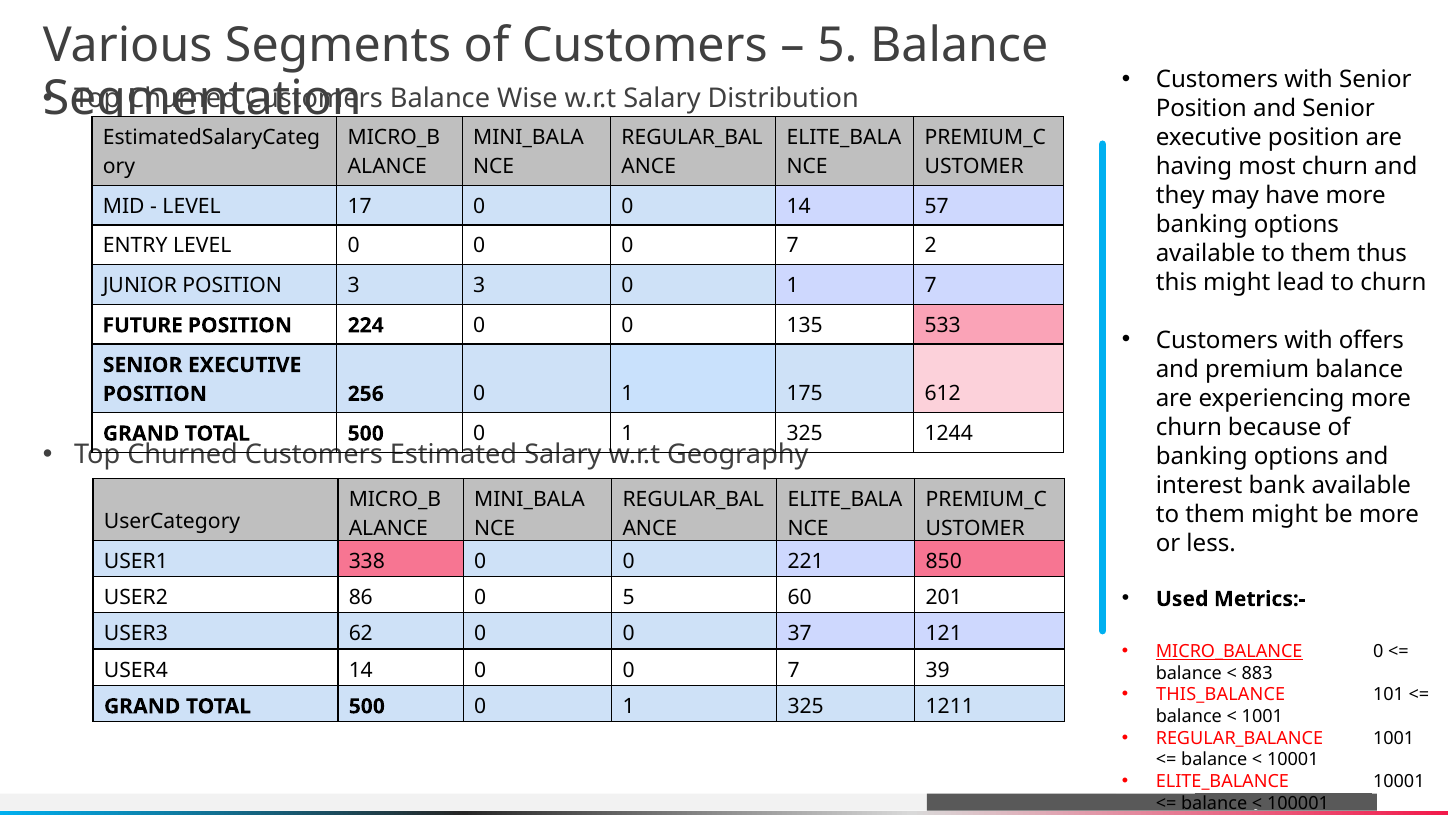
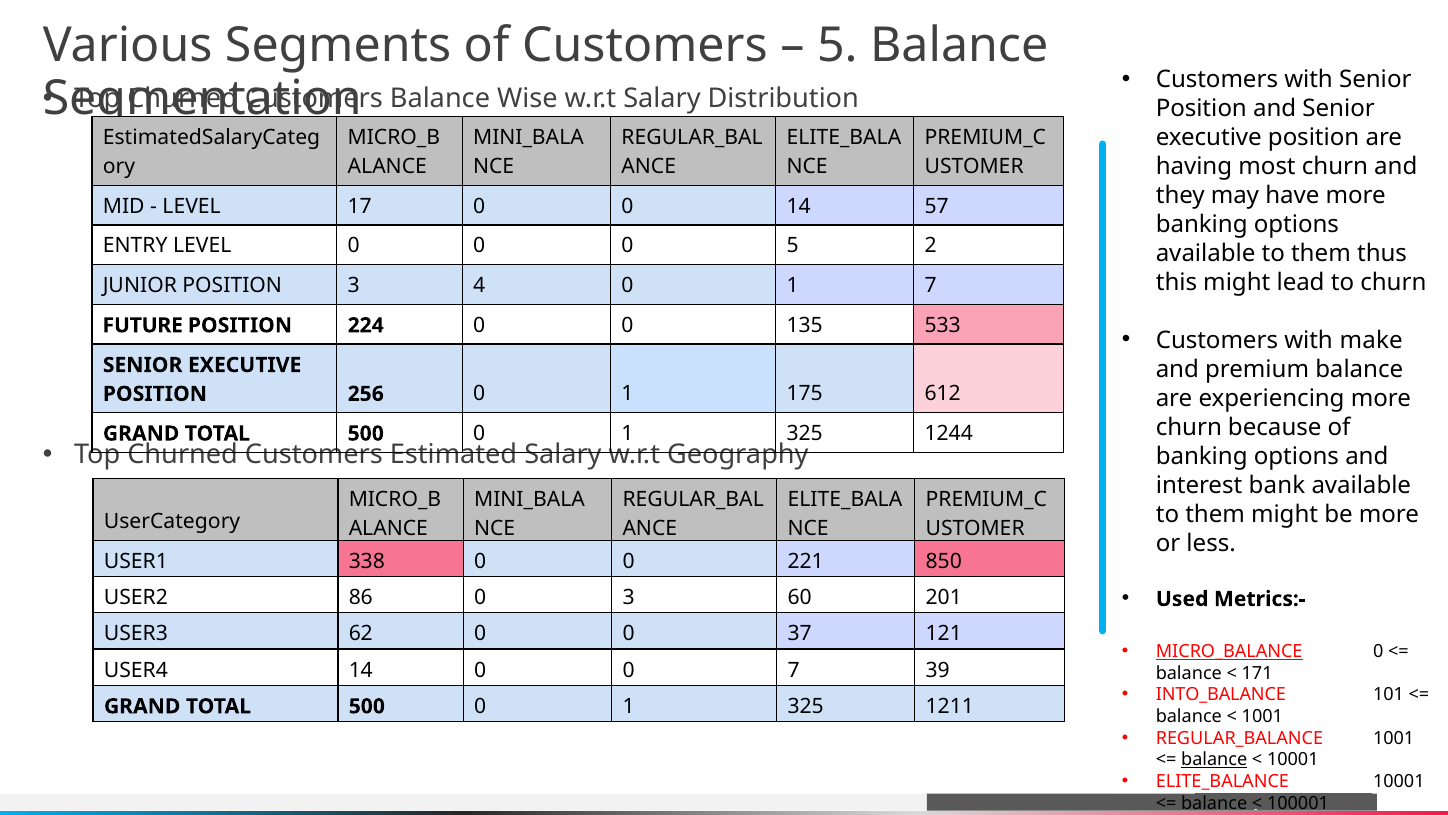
0 0 0 7: 7 -> 5
3 3: 3 -> 4
offers: offers -> make
0 5: 5 -> 3
883: 883 -> 171
THIS_BALANCE: THIS_BALANCE -> INTO_BALANCE
balance at (1214, 760) underline: none -> present
